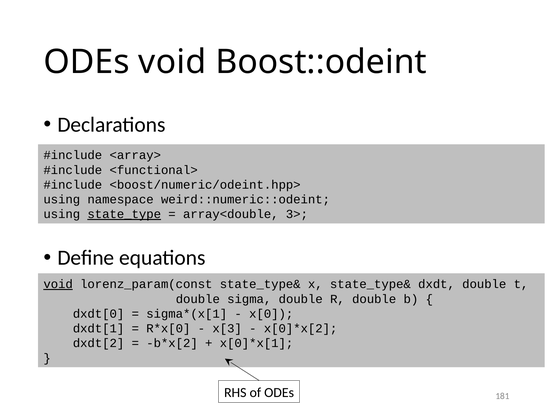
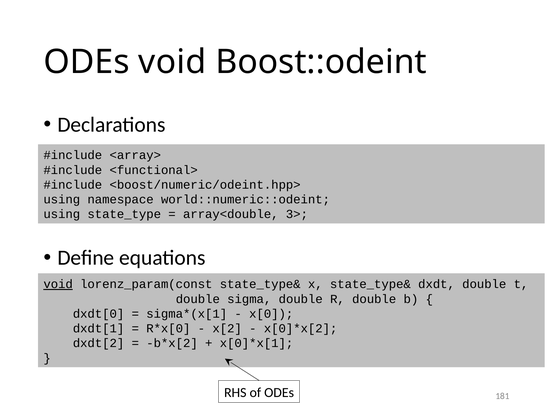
weird::numeric::odeint: weird::numeric::odeint -> world::numeric::odeint
state_type underline: present -> none
x[3: x[3 -> x[2
